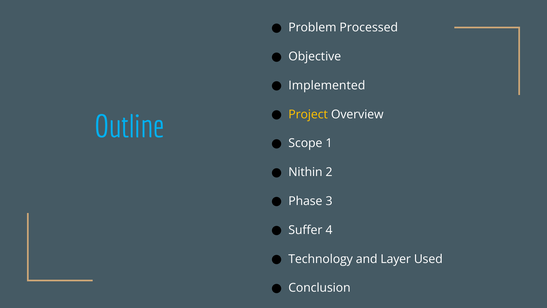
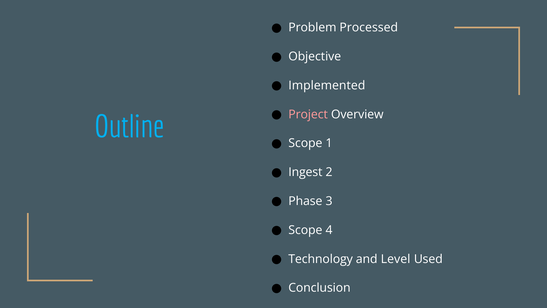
Project colour: yellow -> pink
Nithin: Nithin -> Ingest
Suffer at (305, 230): Suffer -> Scope
Layer: Layer -> Level
